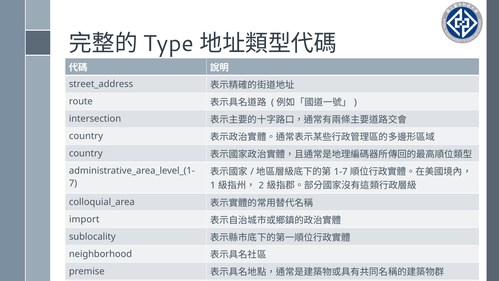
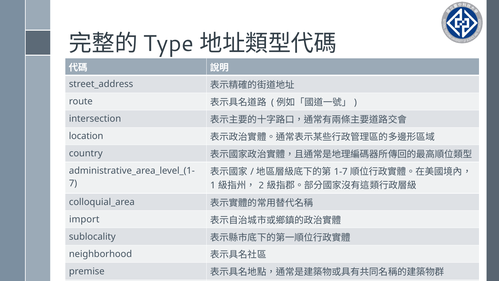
country at (86, 136): country -> location
